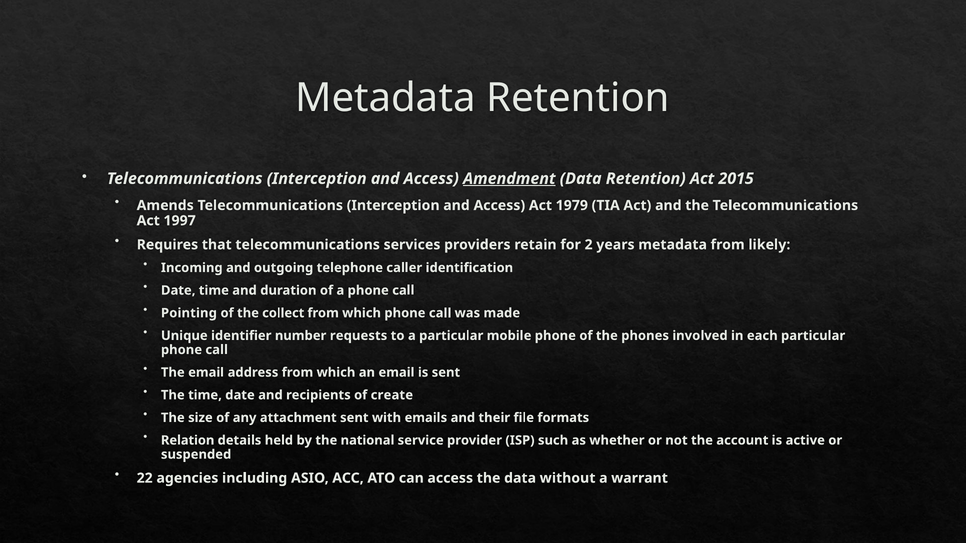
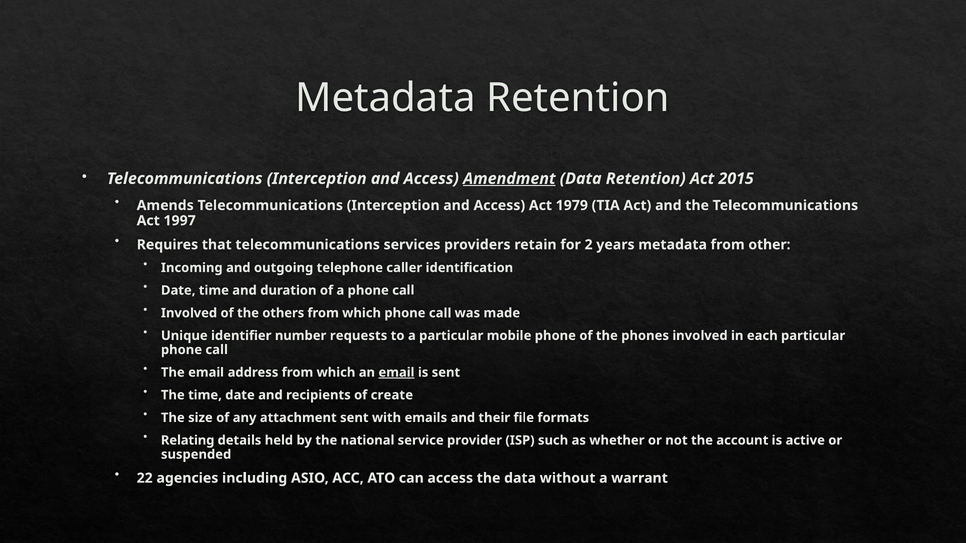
likely: likely -> other
Pointing at (189, 313): Pointing -> Involved
collect: collect -> others
email at (396, 373) underline: none -> present
Relation: Relation -> Relating
